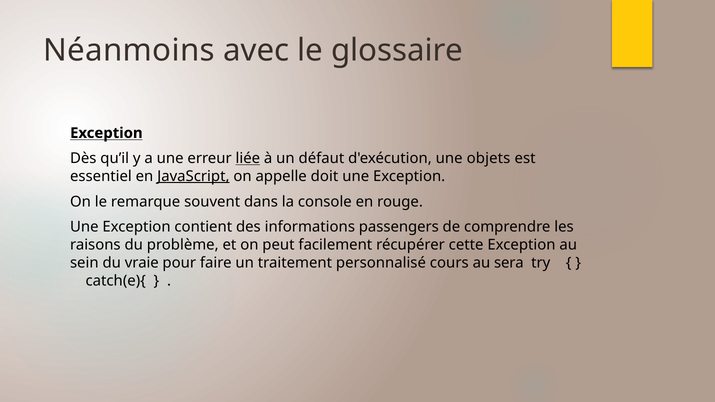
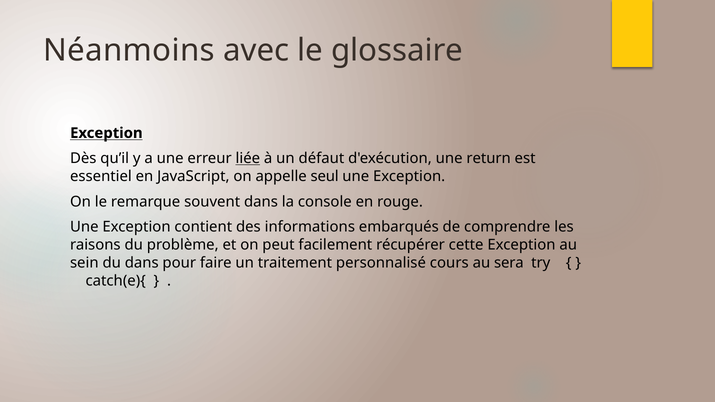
objets: objets -> return
JavaScript underline: present -> none
doit: doit -> seul
passengers: passengers -> embarqués
du vraie: vraie -> dans
